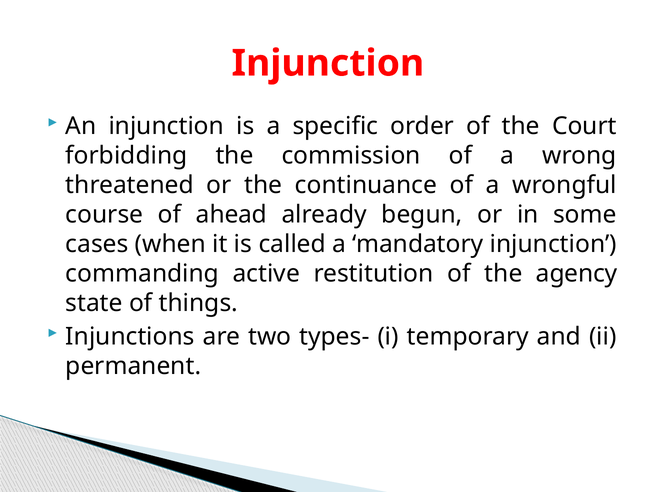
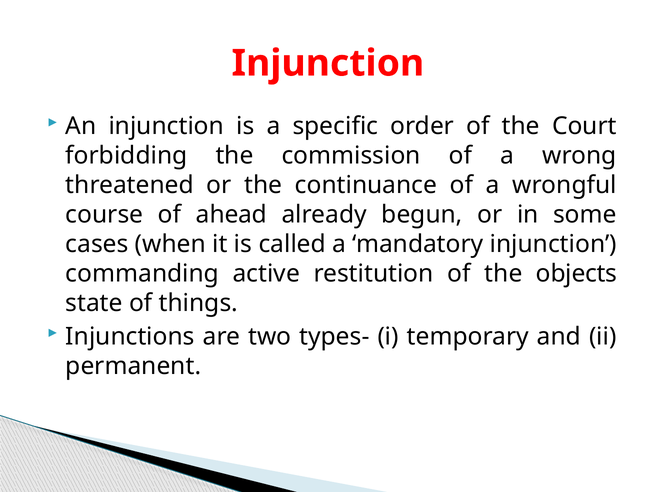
agency: agency -> objects
